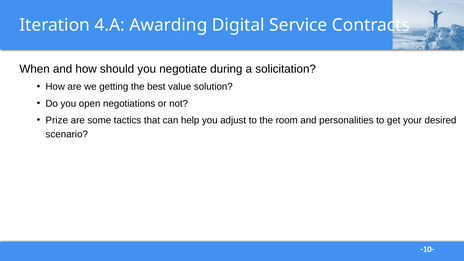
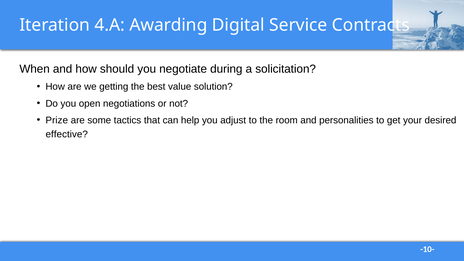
scenario: scenario -> effective
